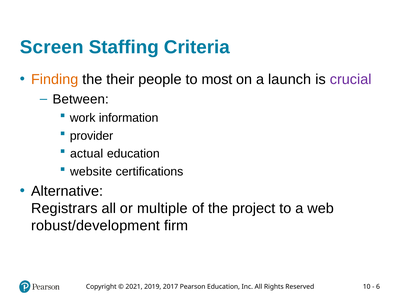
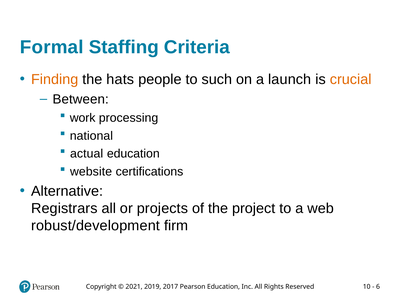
Screen: Screen -> Formal
their: their -> hats
most: most -> such
crucial colour: purple -> orange
information: information -> processing
provider: provider -> national
multiple: multiple -> projects
